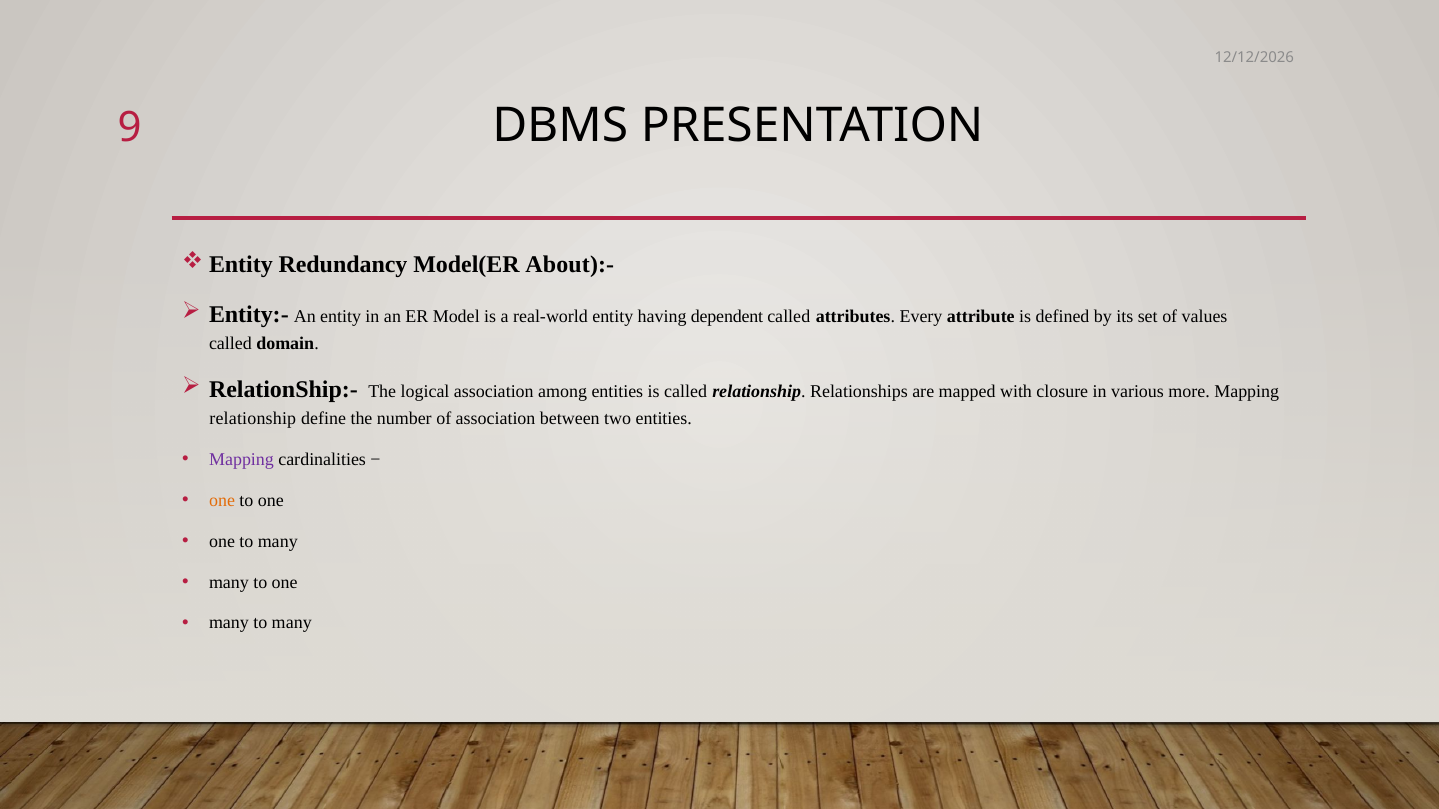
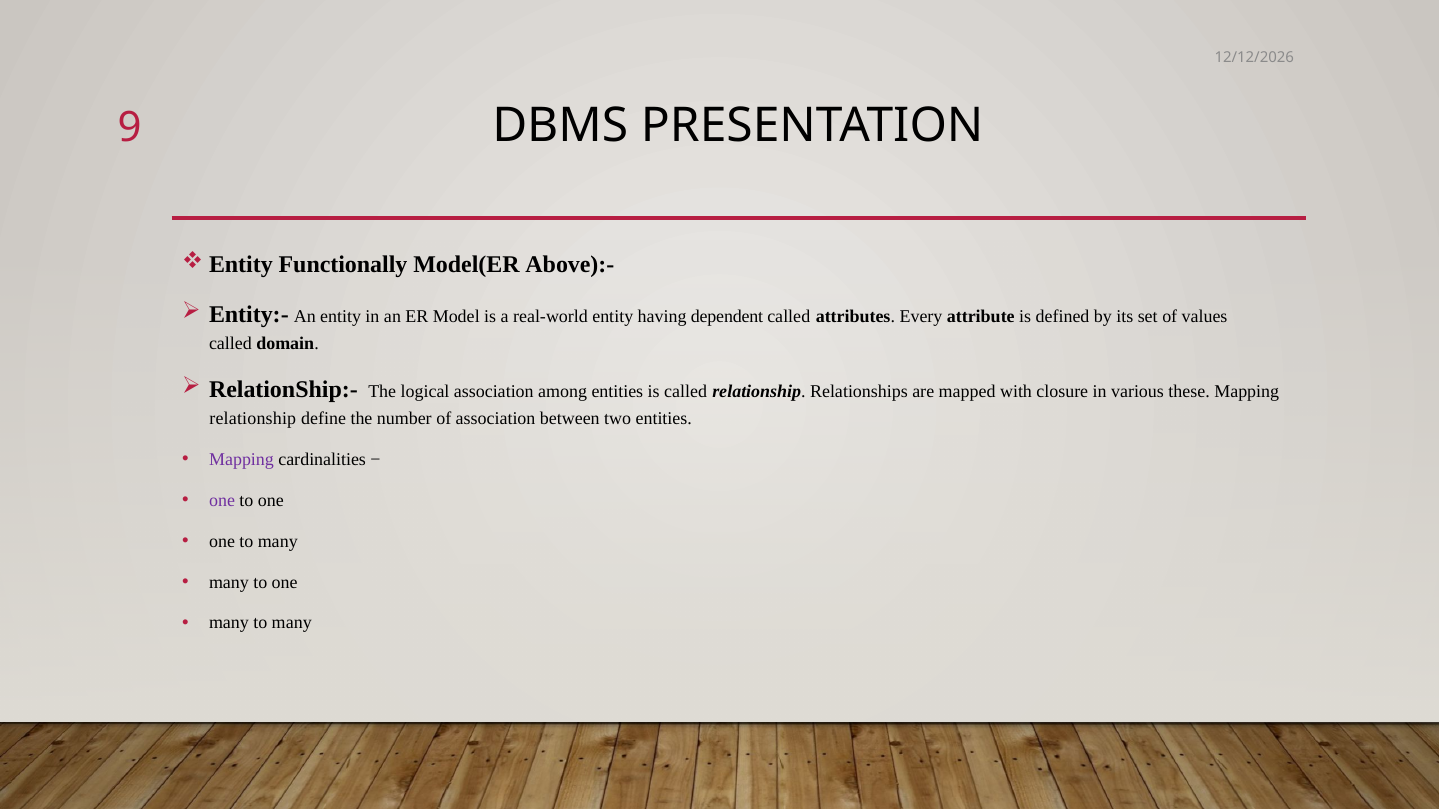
Redundancy: Redundancy -> Functionally
About):-: About):- -> Above):-
more: more -> these
one at (222, 501) colour: orange -> purple
